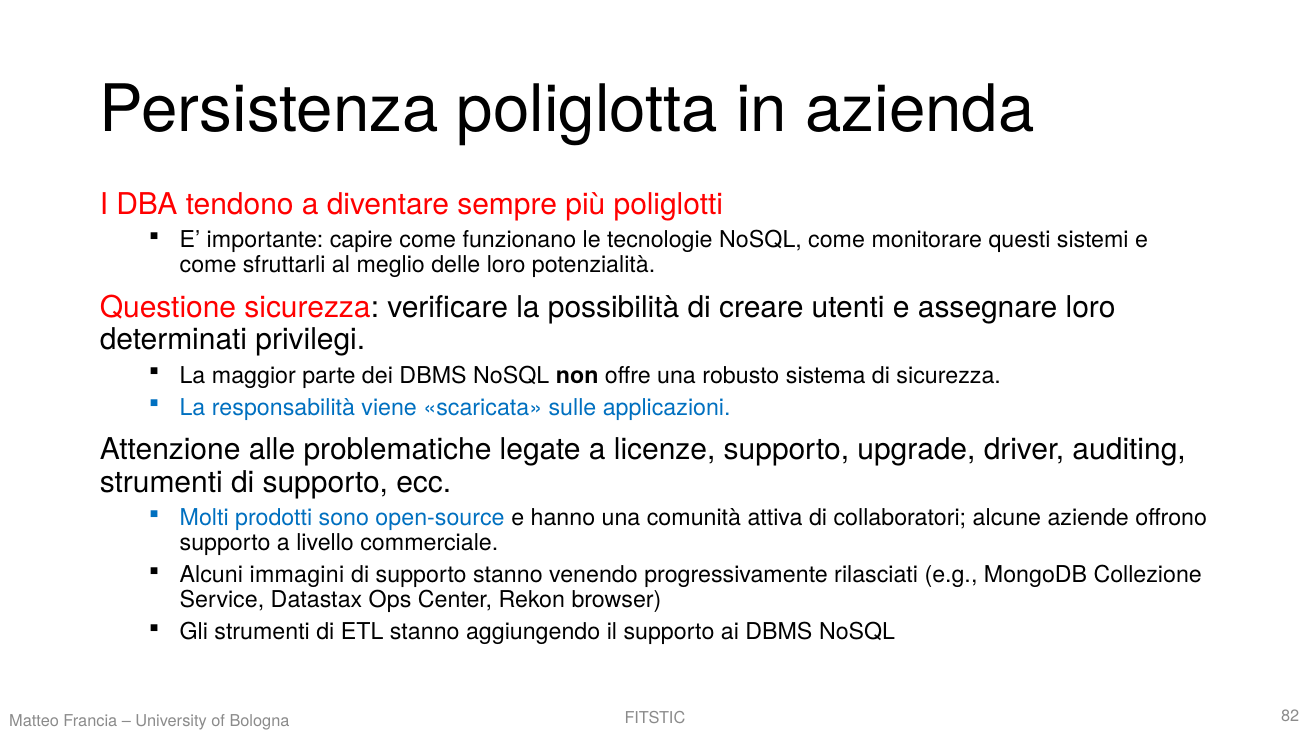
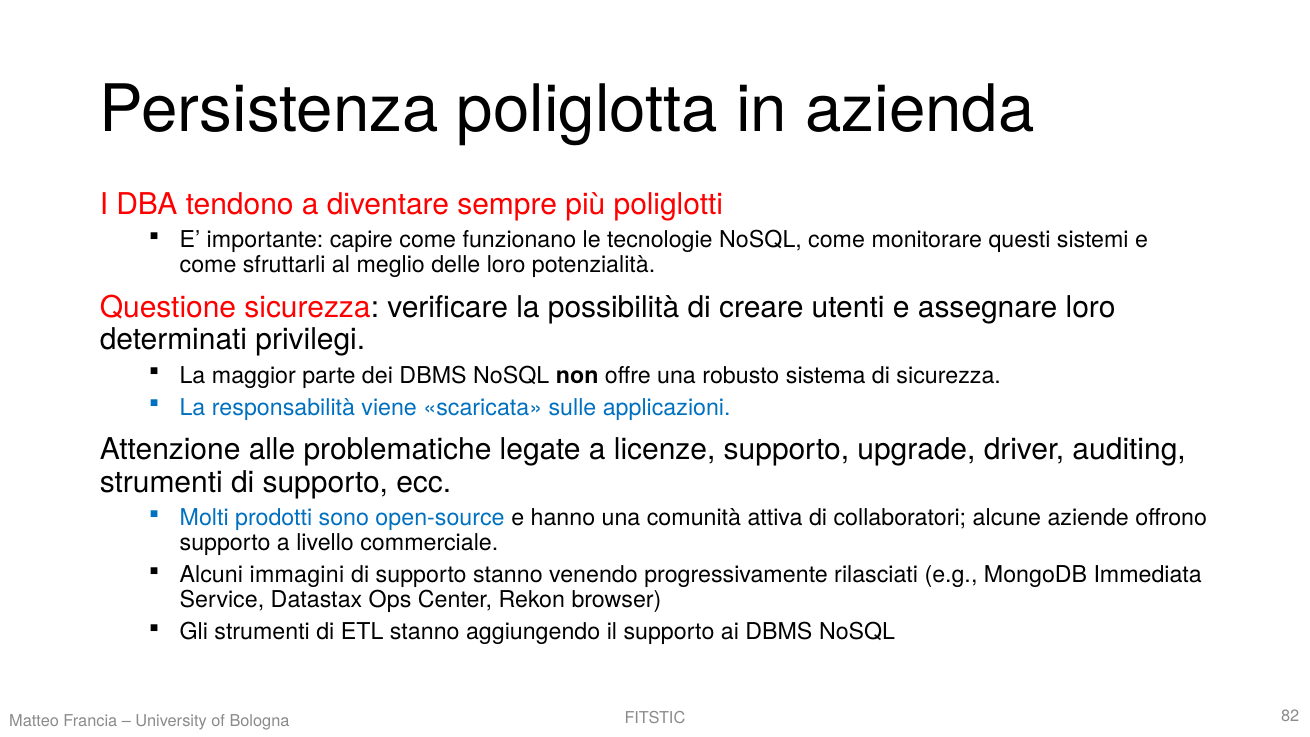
Collezione: Collezione -> Immediata
